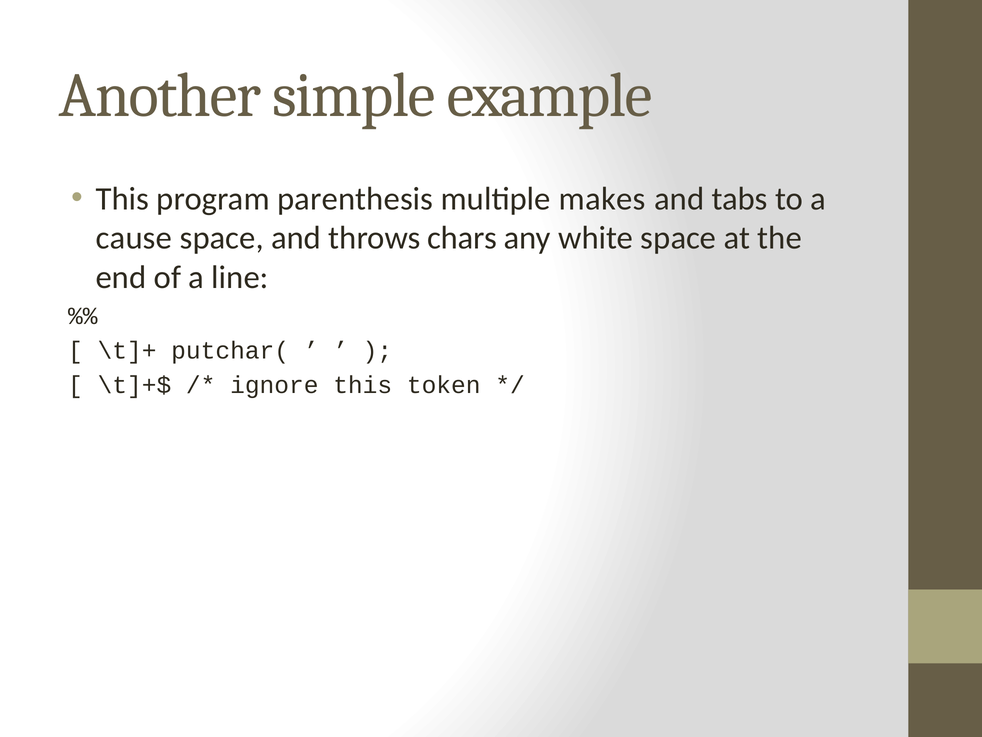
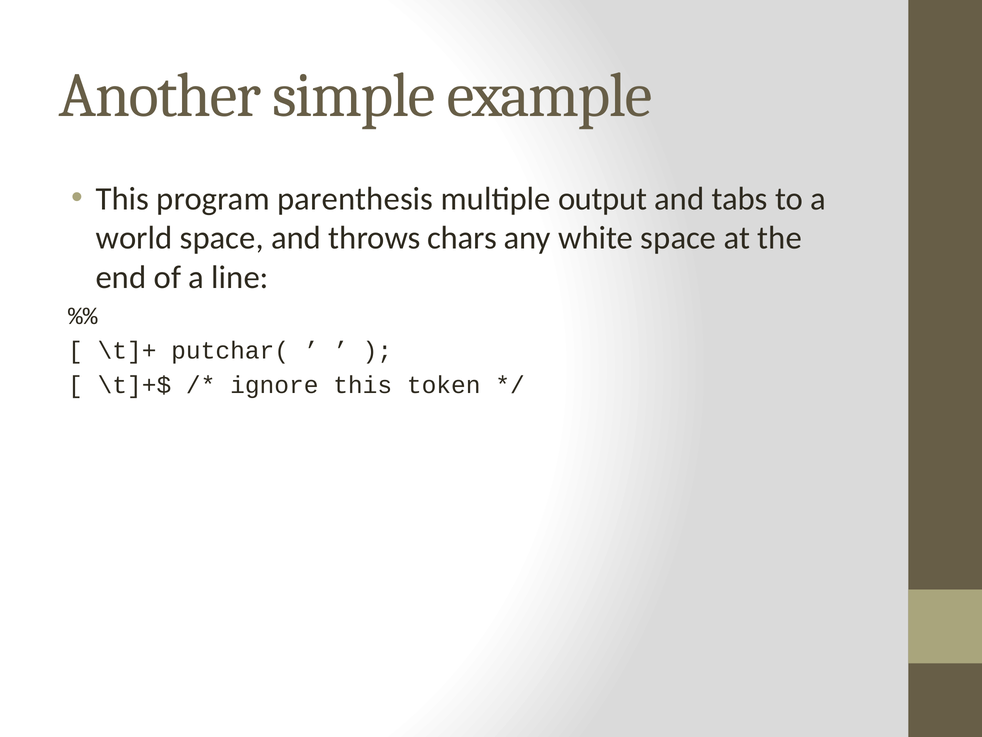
makes: makes -> output
cause: cause -> world
